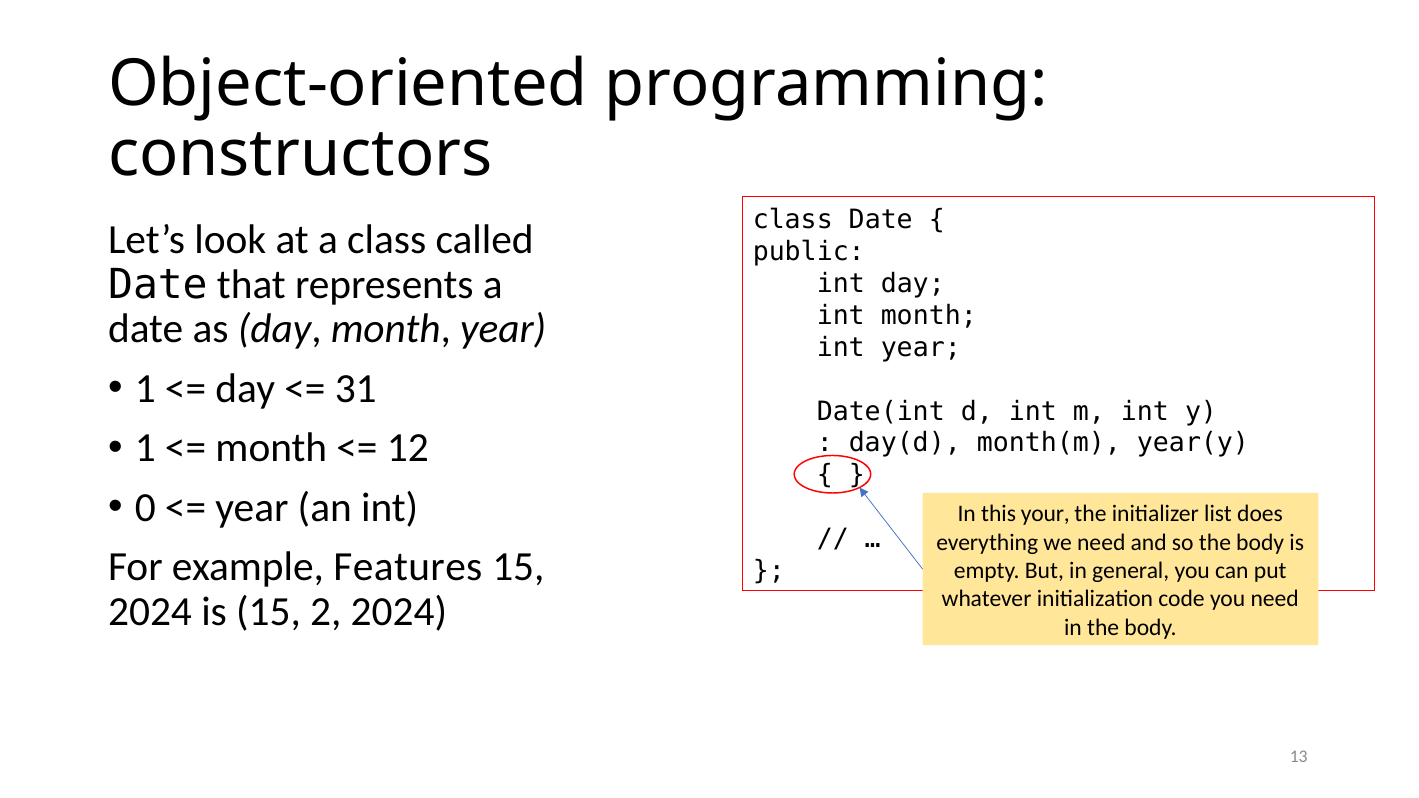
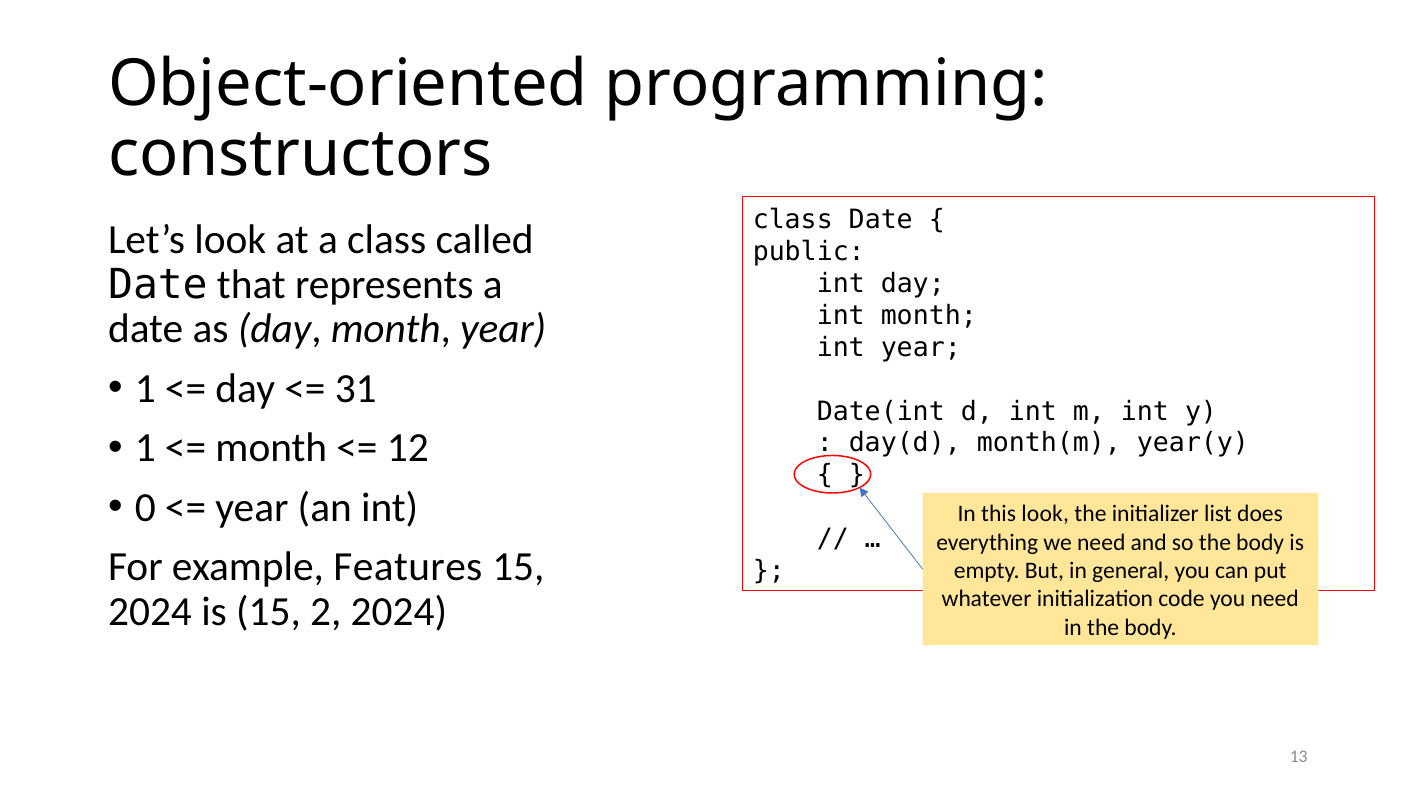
this your: your -> look
